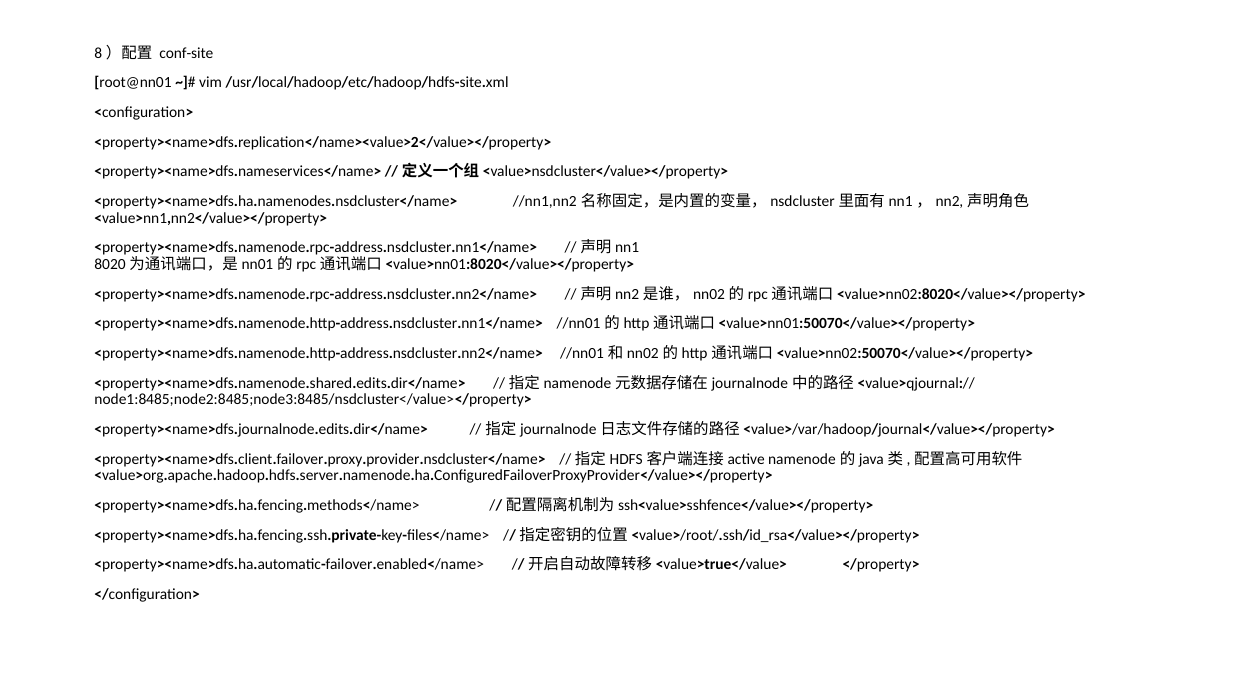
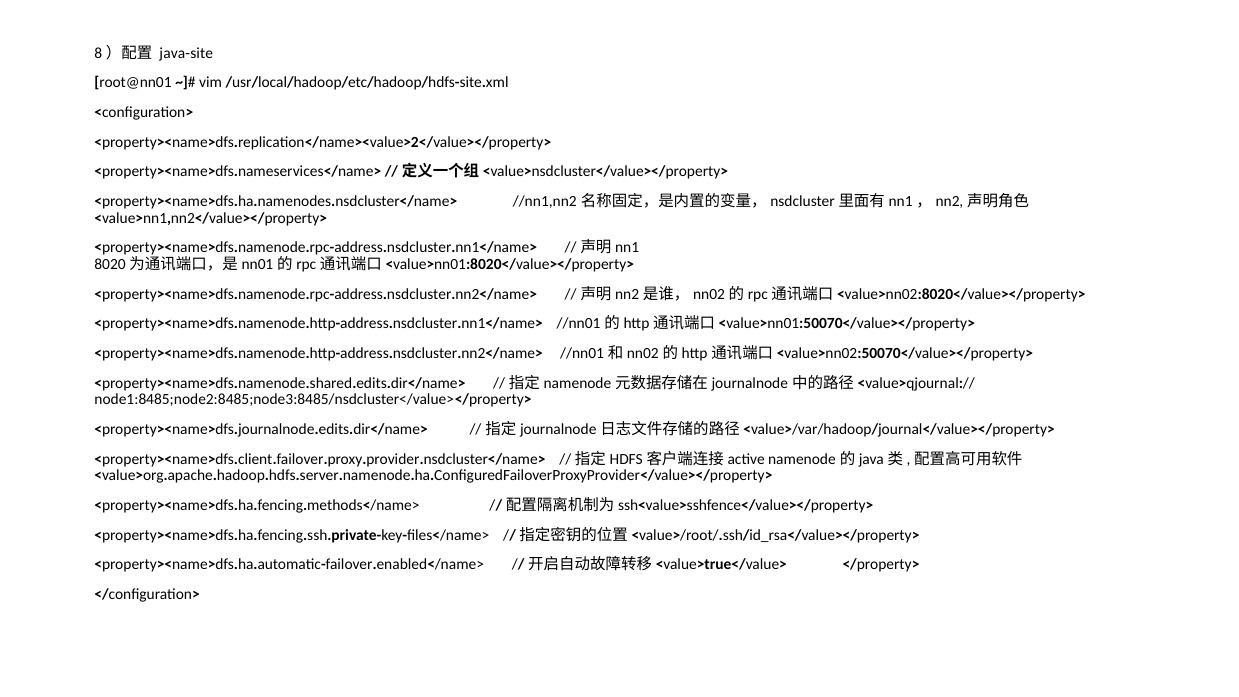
conf-site: conf-site -> java-site
